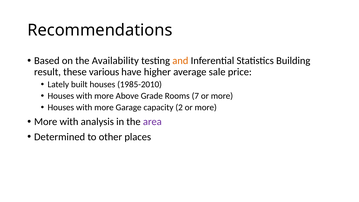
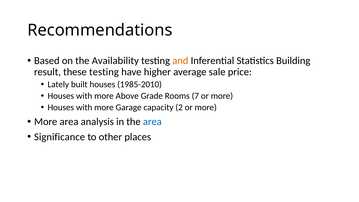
these various: various -> testing
More with: with -> area
area at (152, 122) colour: purple -> blue
Determined: Determined -> Significance
